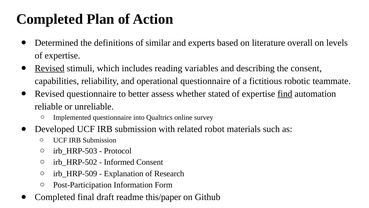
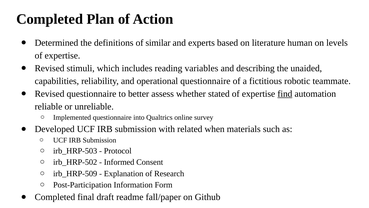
overall: overall -> human
Revised at (50, 68) underline: present -> none
the consent: consent -> unaided
robot: robot -> when
this/paper: this/paper -> fall/paper
